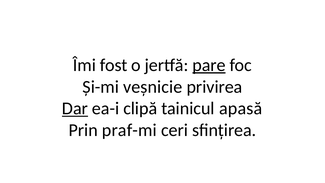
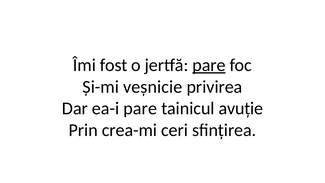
Dar underline: present -> none
ea-i clipă: clipă -> pare
apasă: apasă -> avuție
praf-mi: praf-mi -> crea-mi
